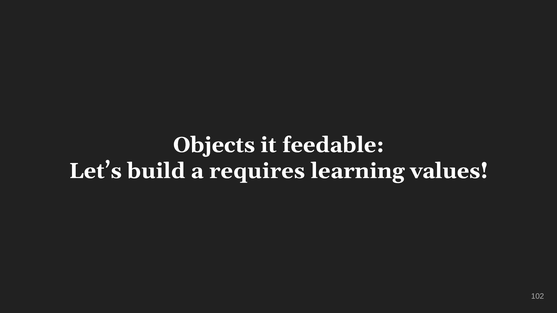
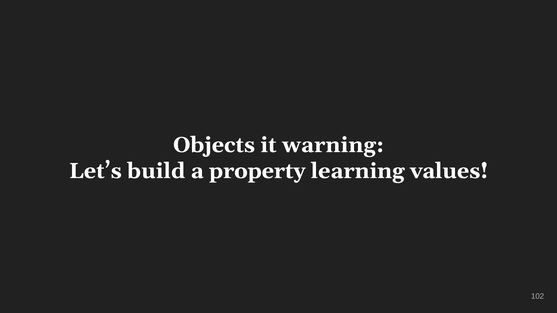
feedable: feedable -> warning
requires: requires -> property
